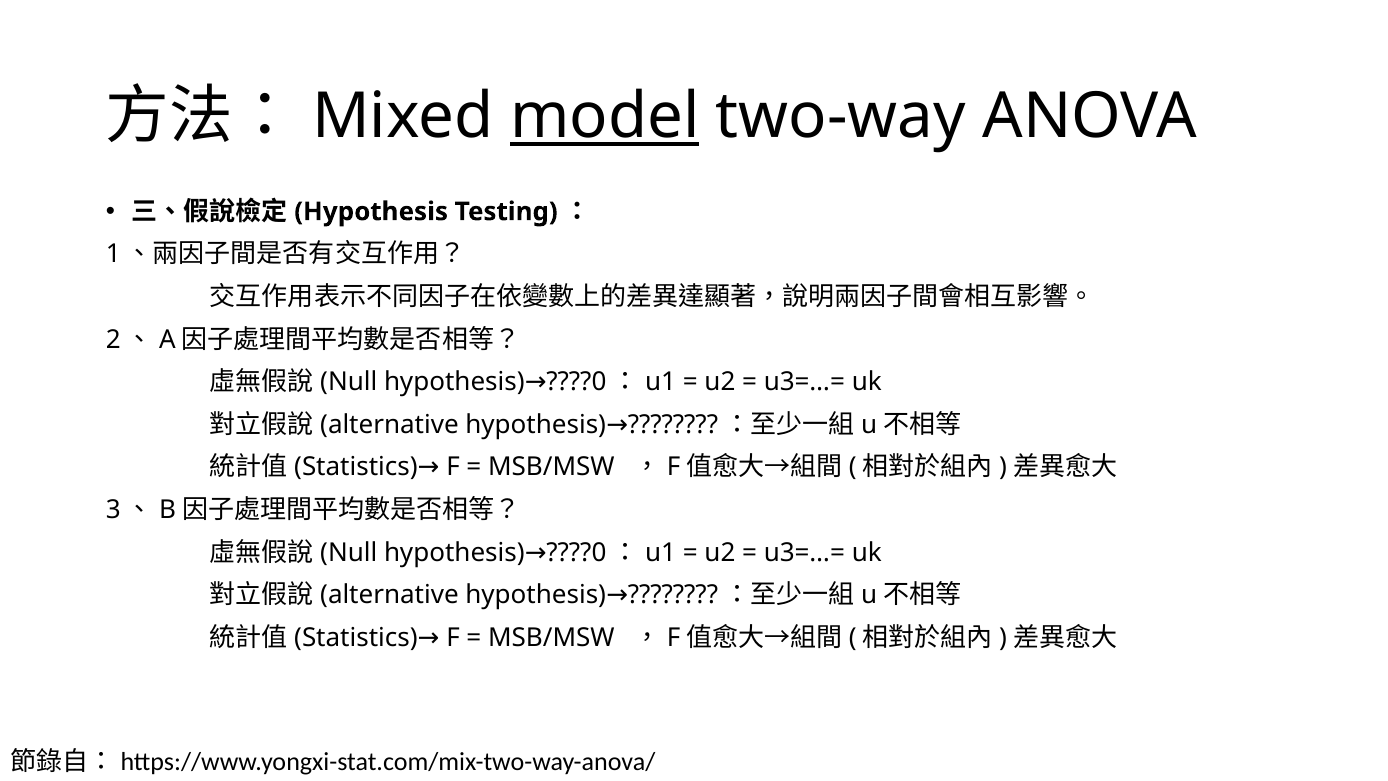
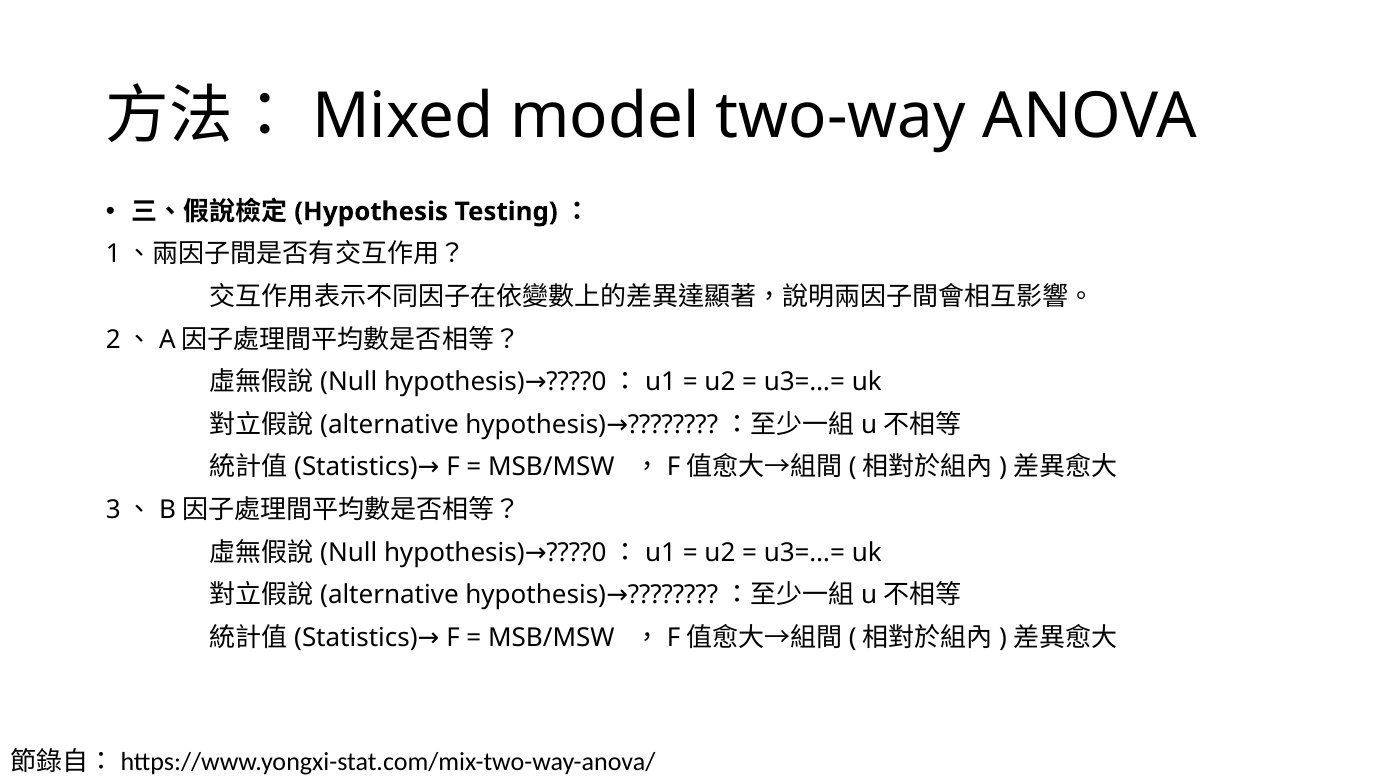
model underline: present -> none
